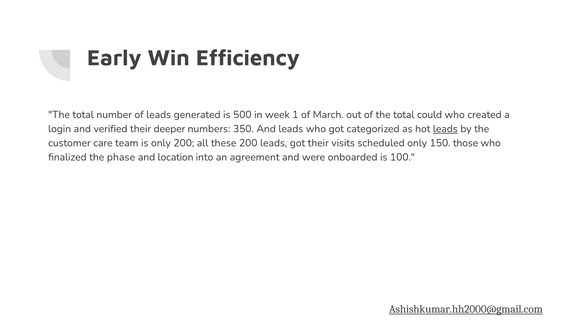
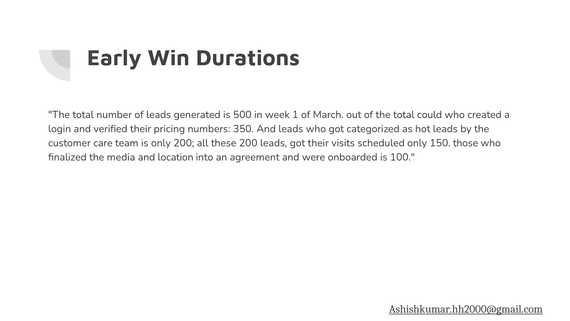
Efficiency: Efficiency -> Durations
deeper: deeper -> pricing
leads at (445, 129) underline: present -> none
phase: phase -> media
